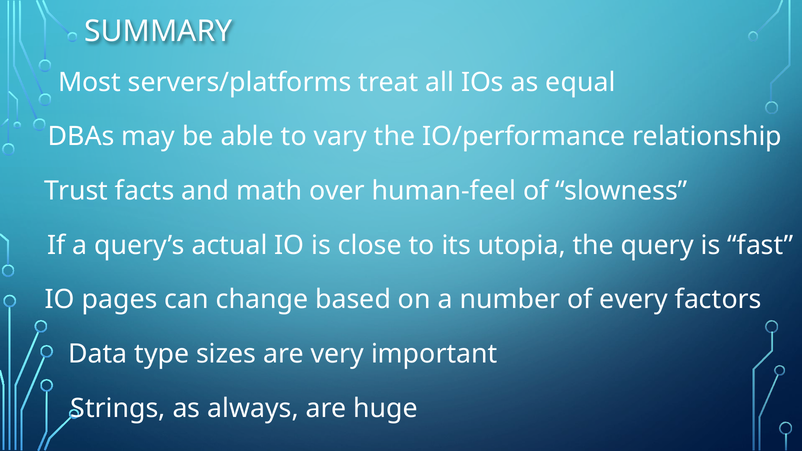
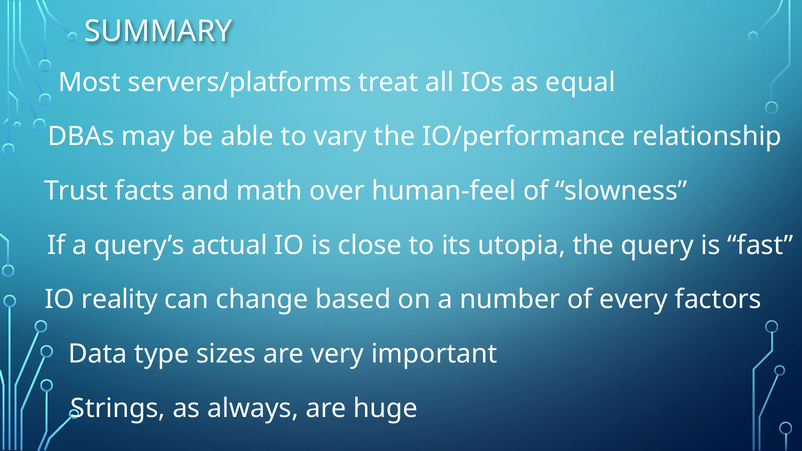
pages: pages -> reality
